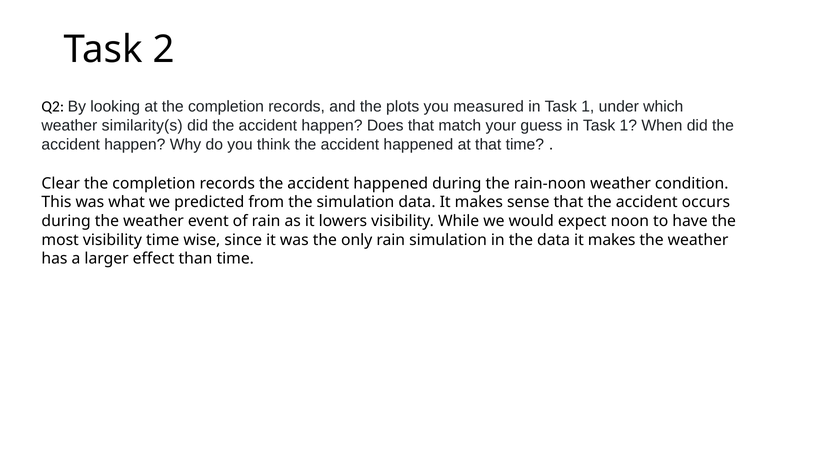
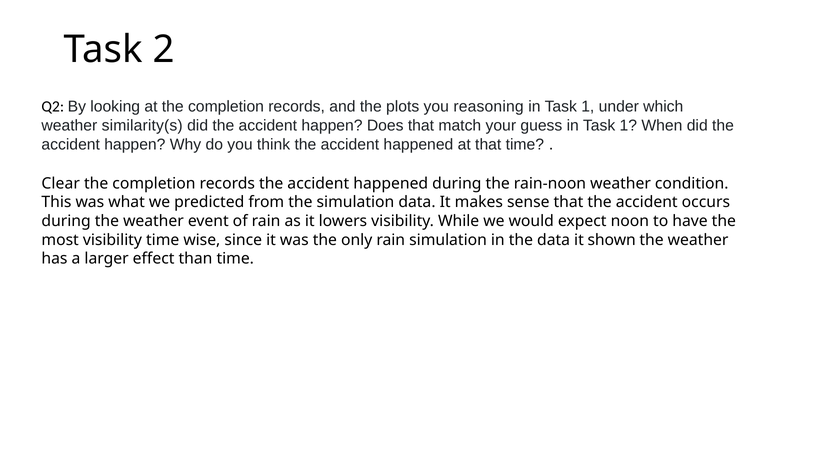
measured: measured -> reasoning
the data it makes: makes -> shown
